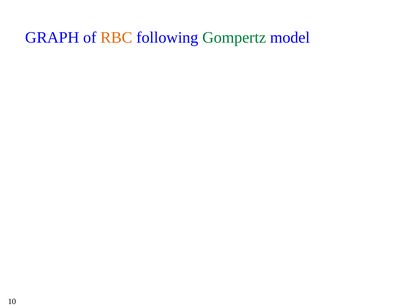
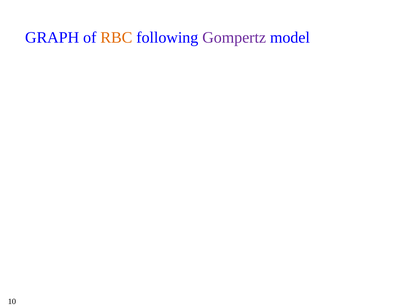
Gompertz colour: green -> purple
